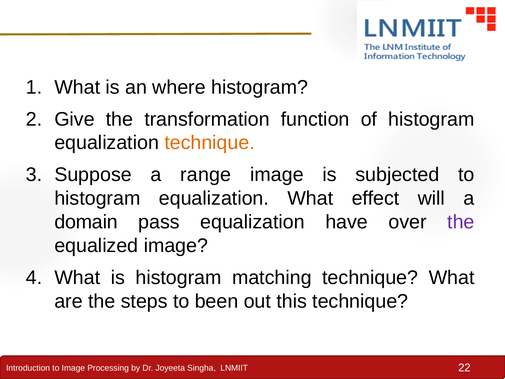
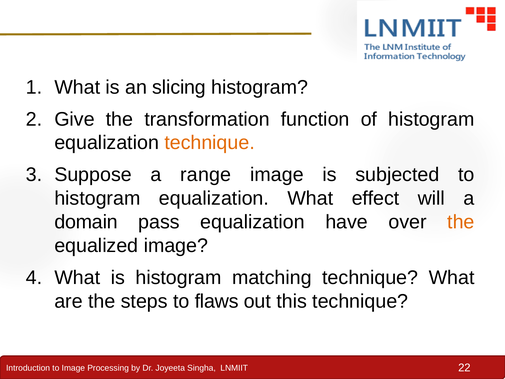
where: where -> slicing
the at (461, 222) colour: purple -> orange
been: been -> flaws
